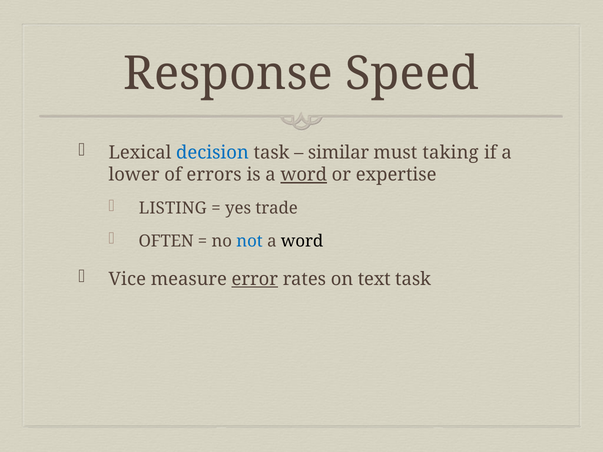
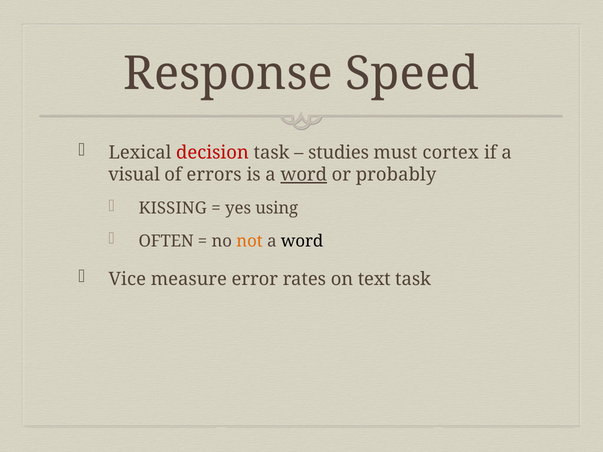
decision colour: blue -> red
similar: similar -> studies
taking: taking -> cortex
lower: lower -> visual
expertise: expertise -> probably
LISTING: LISTING -> KISSING
trade: trade -> using
not colour: blue -> orange
error underline: present -> none
